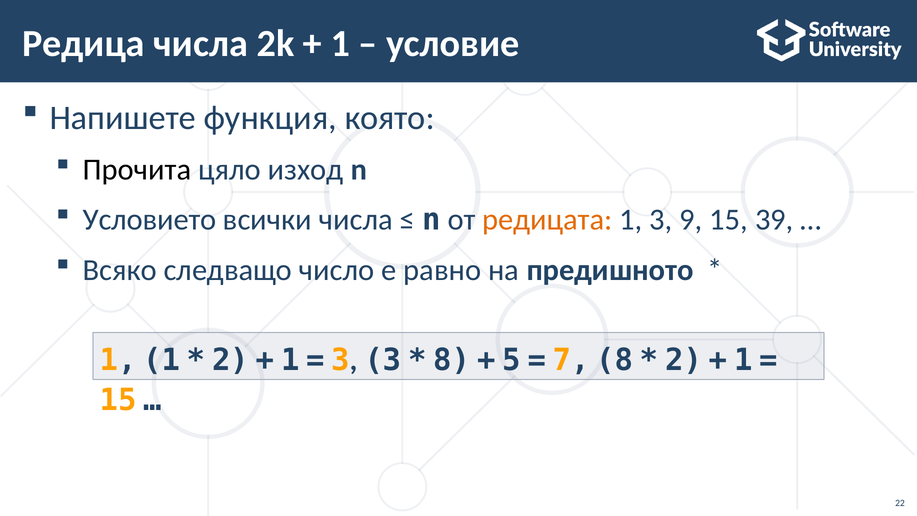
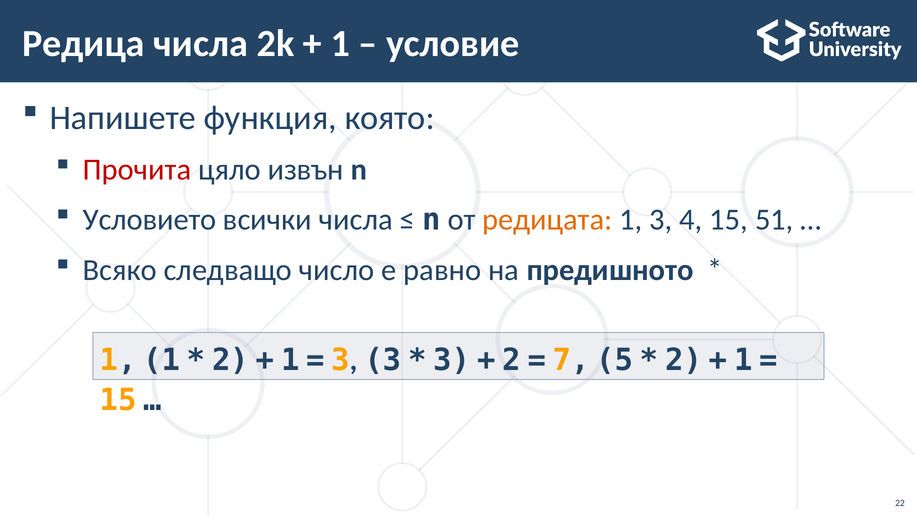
Прочита colour: black -> red
изход: изход -> извън
9: 9 -> 4
39: 39 -> 51
8 at (452, 360): 8 -> 3
5 at (512, 360): 5 -> 2
7 8: 8 -> 5
